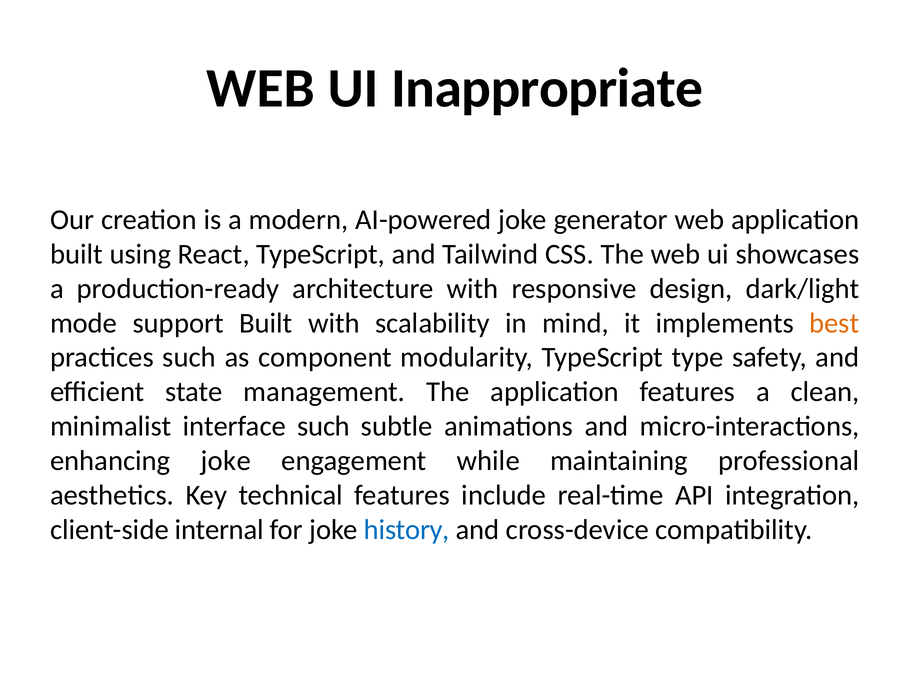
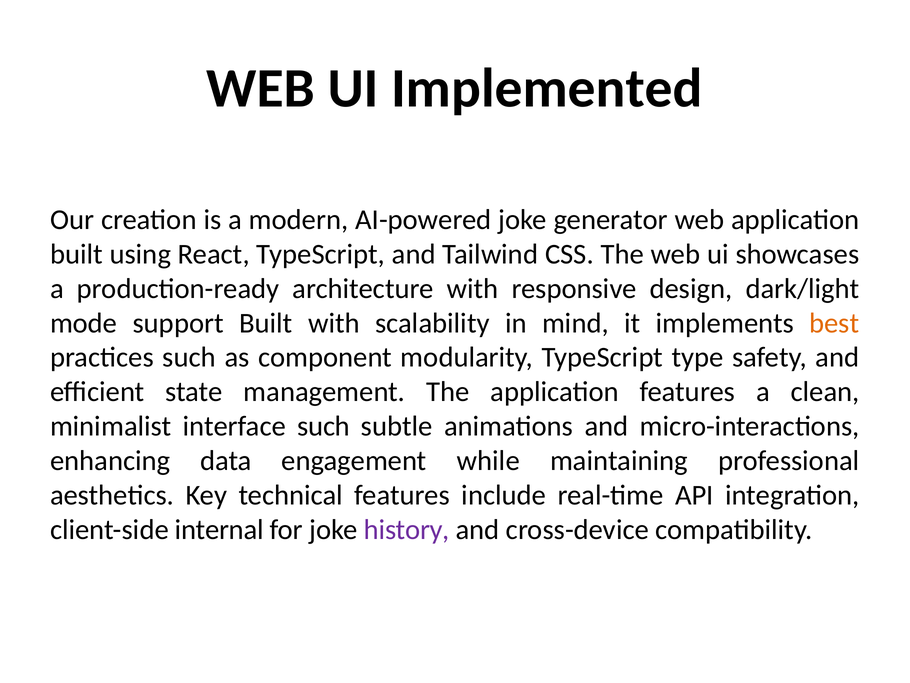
Inappropriate: Inappropriate -> Implemented
enhancing joke: joke -> data
history colour: blue -> purple
